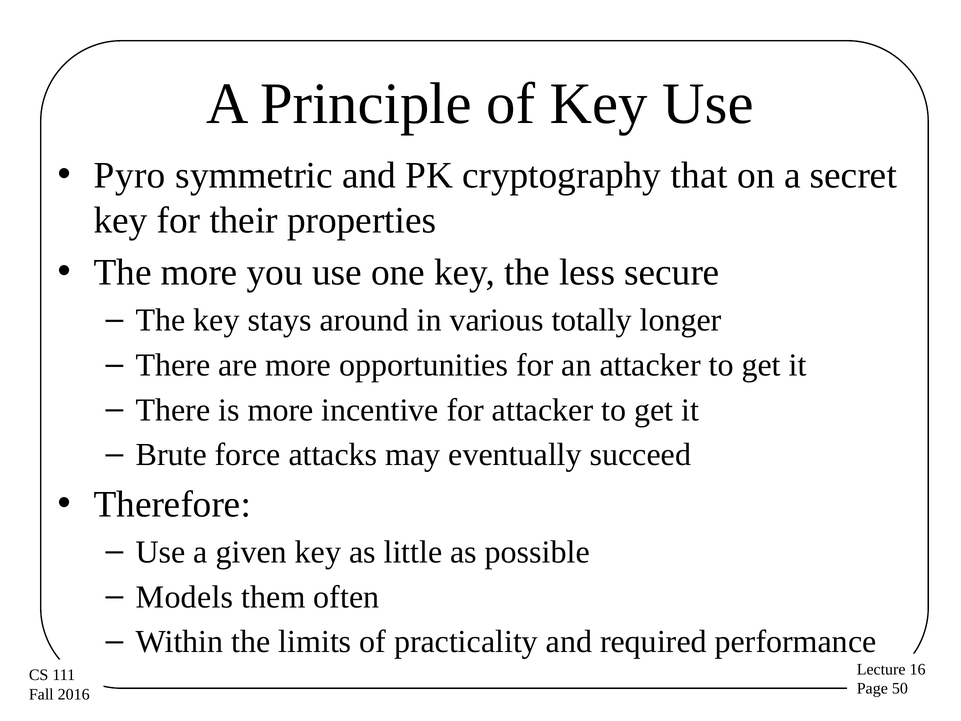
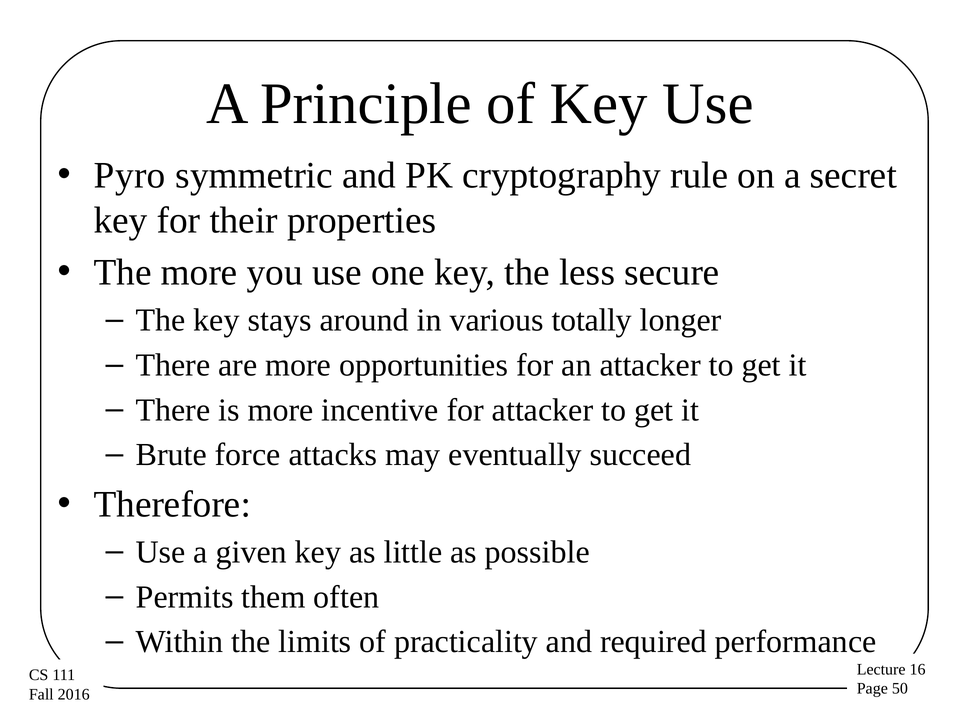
that: that -> rule
Models: Models -> Permits
